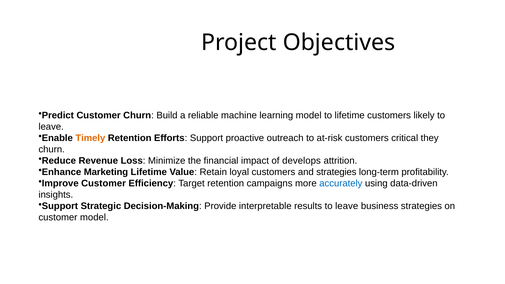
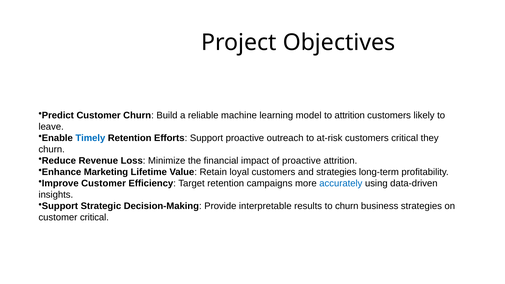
to lifetime: lifetime -> attrition
Timely colour: orange -> blue
of develops: develops -> proactive
results to leave: leave -> churn
customer model: model -> critical
